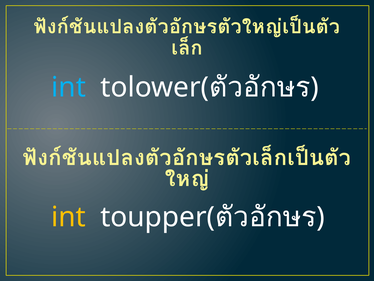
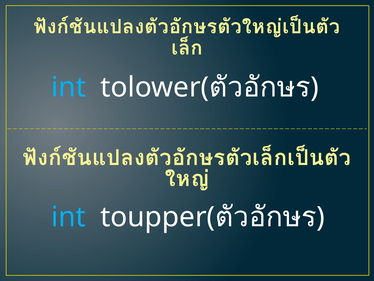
int at (68, 217) colour: yellow -> light blue
